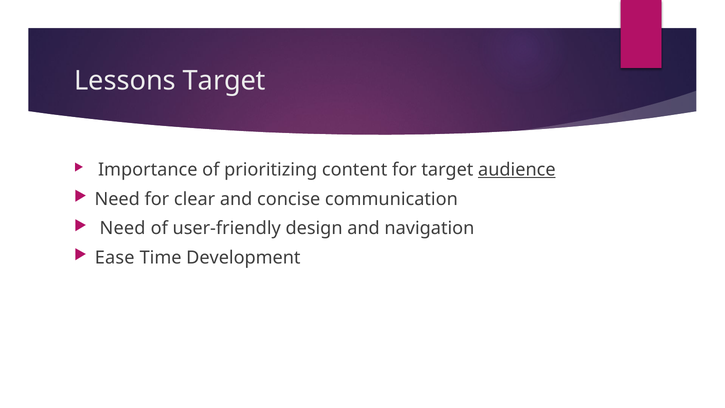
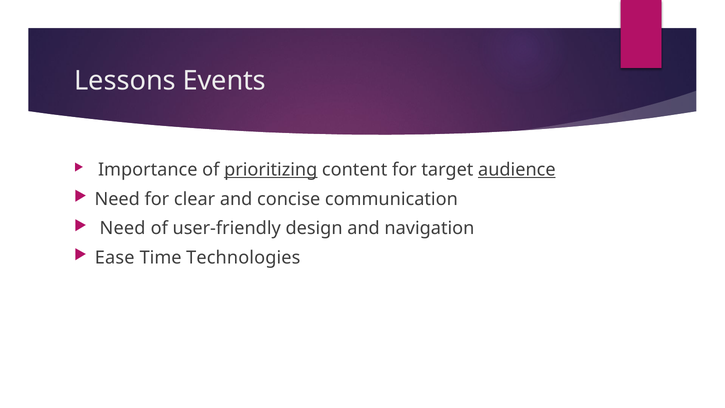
Lessons Target: Target -> Events
prioritizing underline: none -> present
Development: Development -> Technologies
